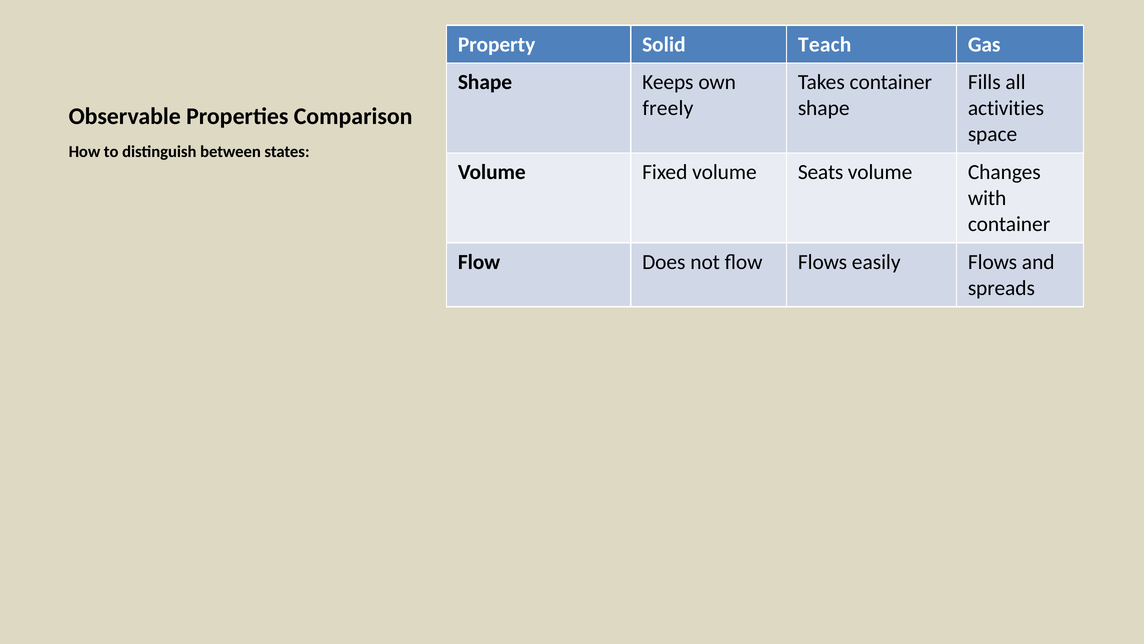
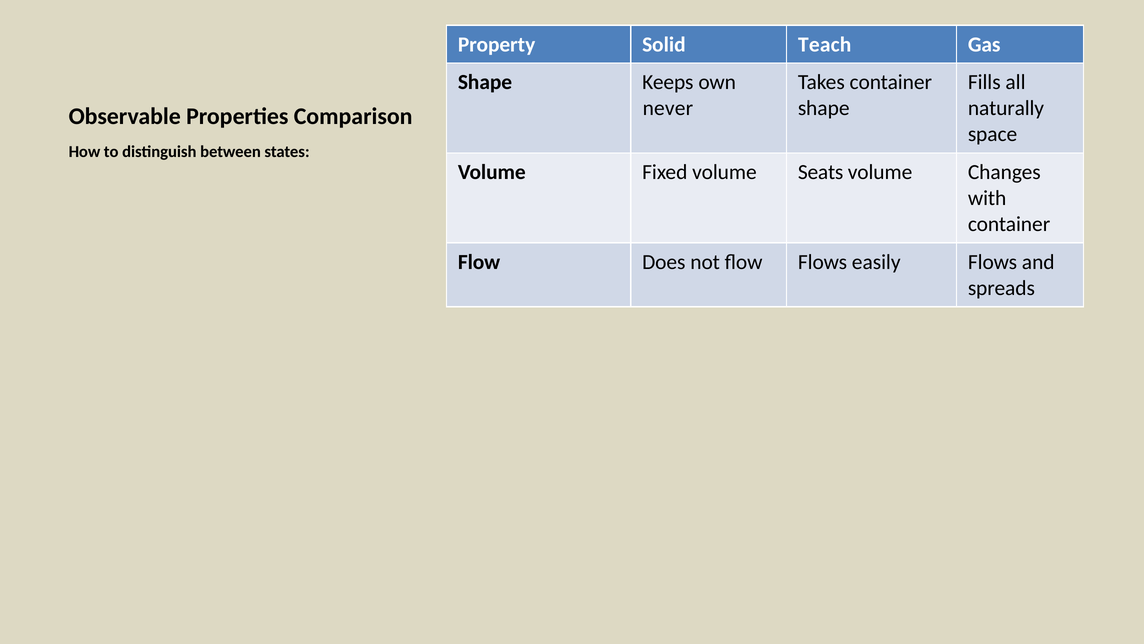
freely: freely -> never
activities: activities -> naturally
